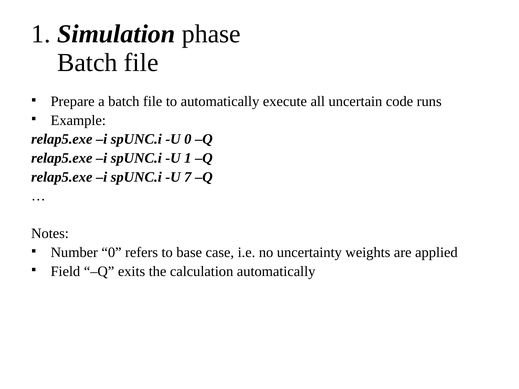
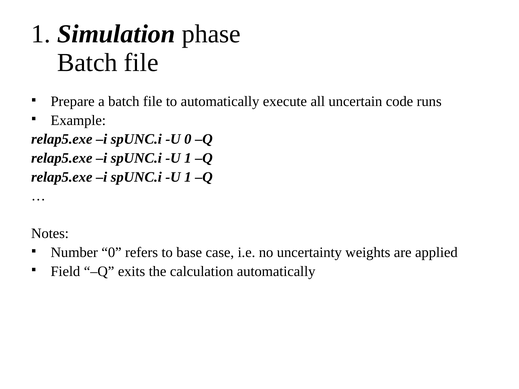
7 at (188, 177): 7 -> 1
